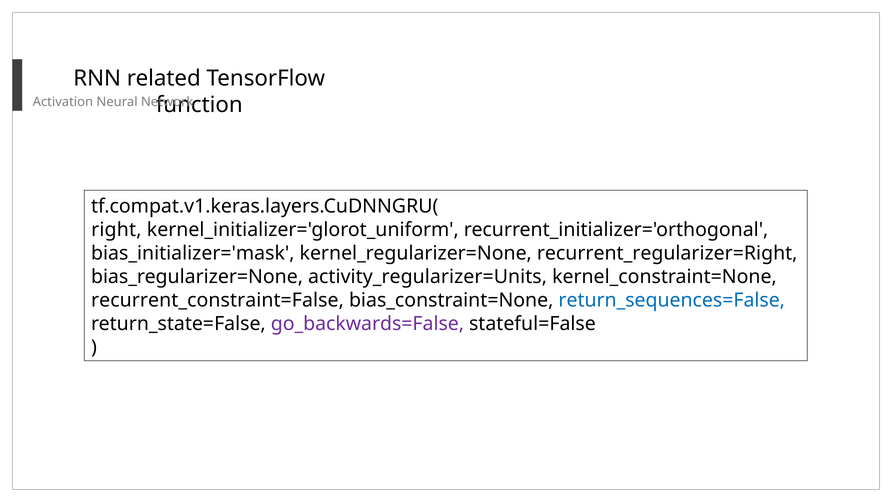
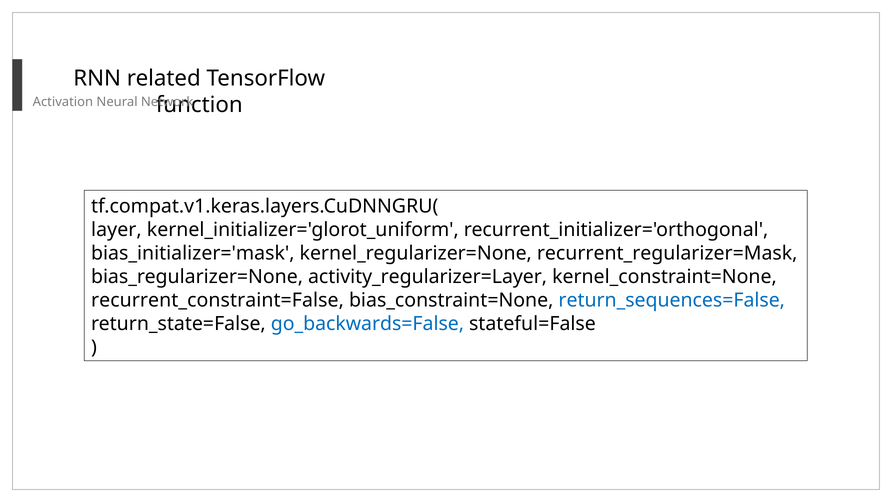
right: right -> layer
recurrent_regularizer=Right: recurrent_regularizer=Right -> recurrent_regularizer=Mask
activity_regularizer=Units: activity_regularizer=Units -> activity_regularizer=Layer
go_backwards=False colour: purple -> blue
